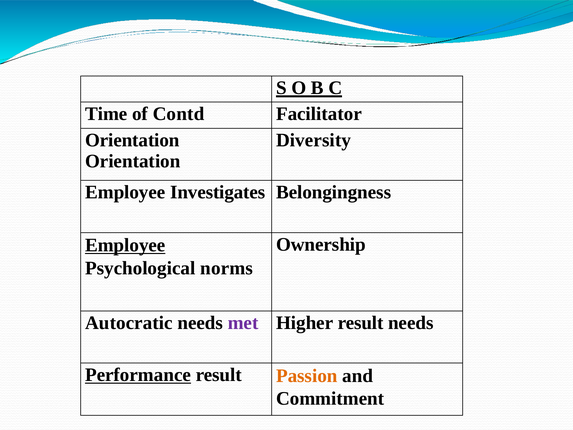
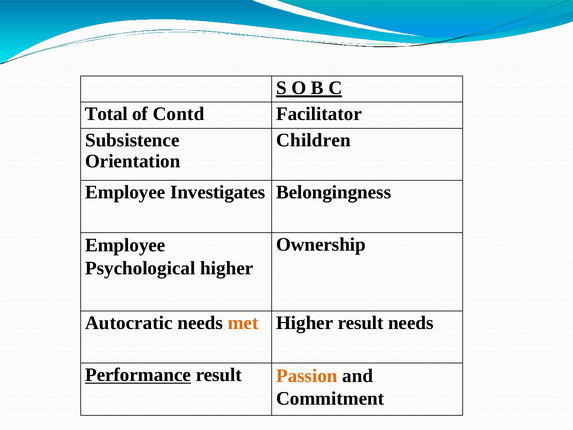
Time: Time -> Total
Orientation at (132, 140): Orientation -> Subsistence
Diversity: Diversity -> Children
Employee at (125, 245) underline: present -> none
Psychological norms: norms -> higher
met colour: purple -> orange
